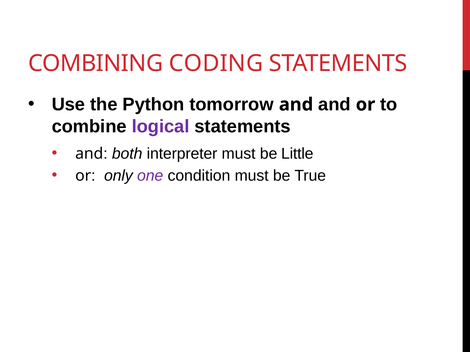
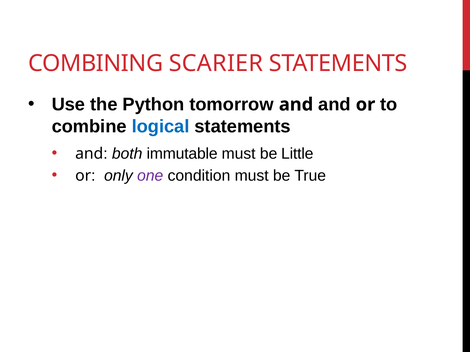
CODING: CODING -> SCARIER
logical colour: purple -> blue
interpreter: interpreter -> immutable
